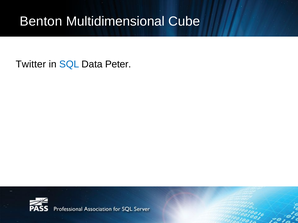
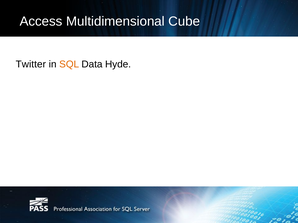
Benton: Benton -> Access
SQL colour: blue -> orange
Peter: Peter -> Hyde
